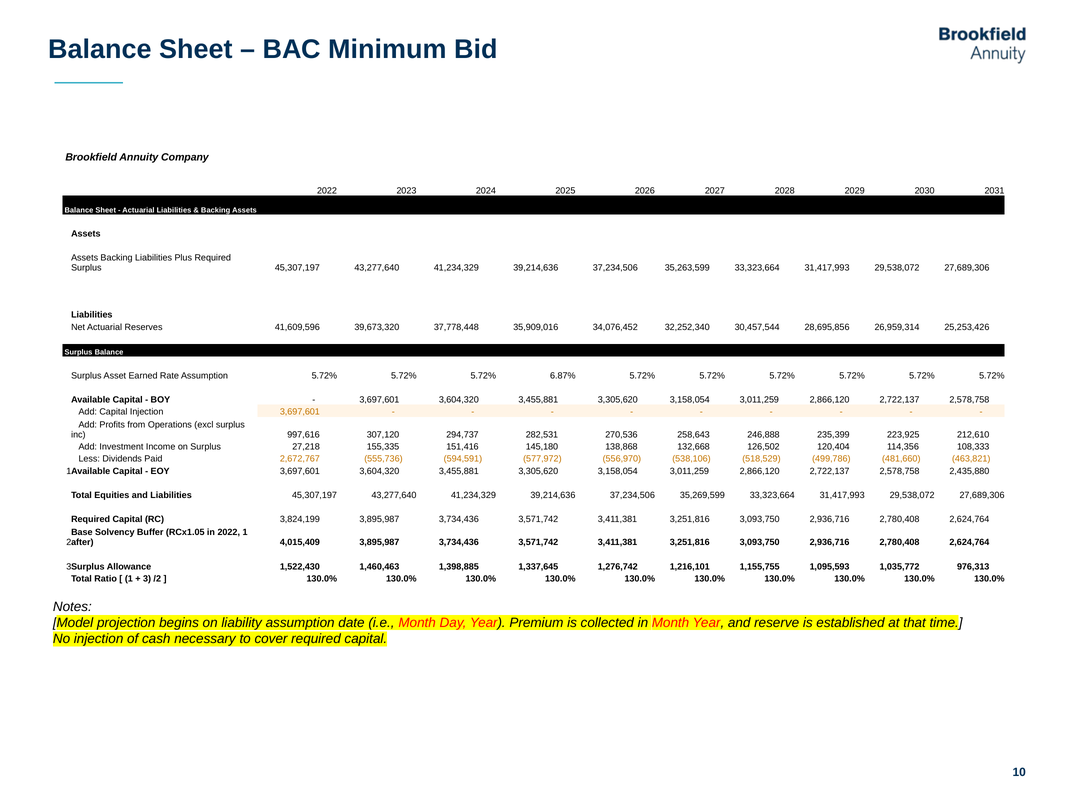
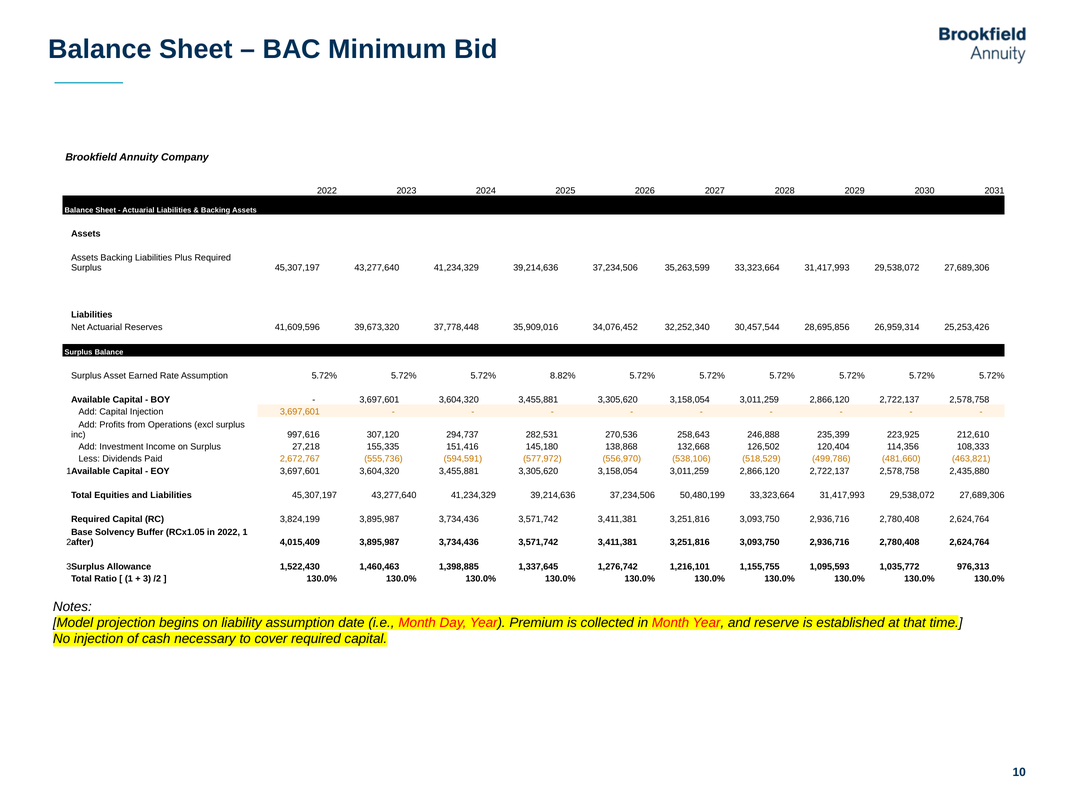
6.87%: 6.87% -> 8.82%
35,269,599: 35,269,599 -> 50,480,199
